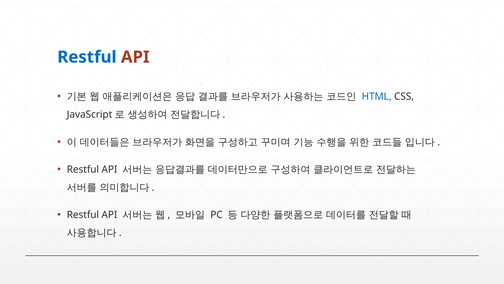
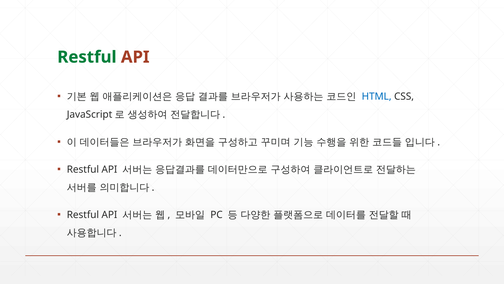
Restful at (87, 57) colour: blue -> green
